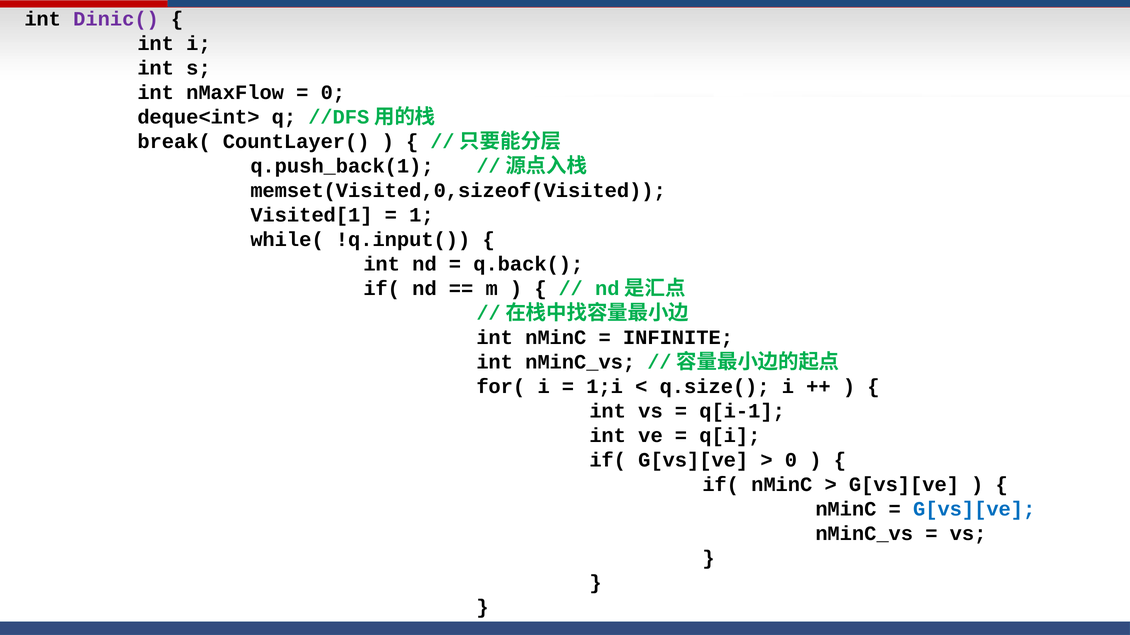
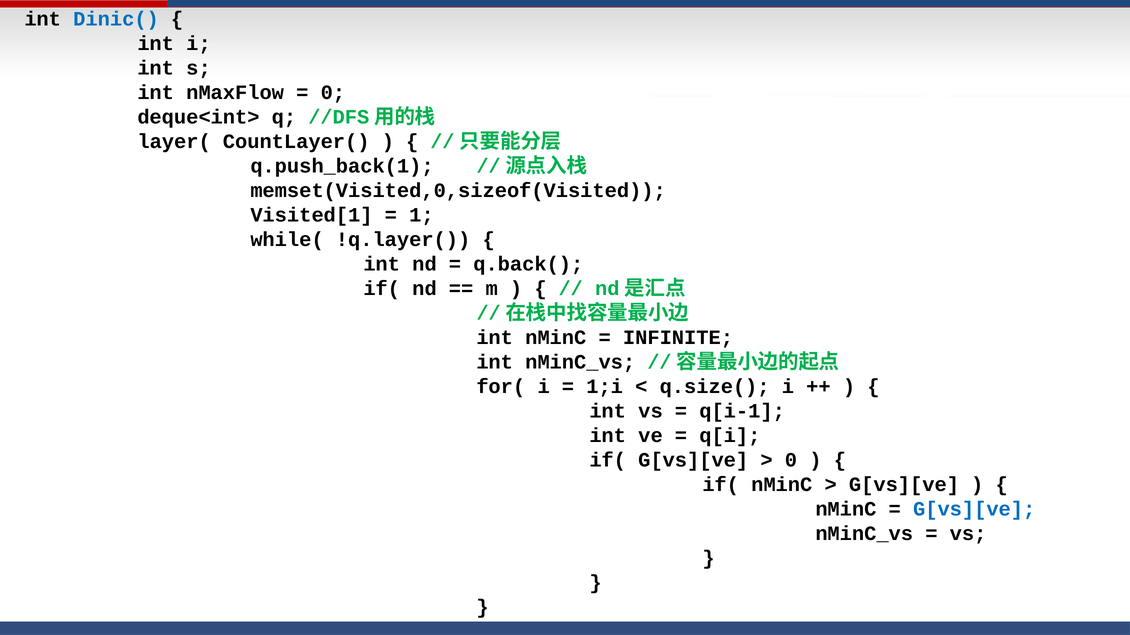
Dinic( colour: purple -> blue
break(: break( -> layer(
!q.input(: !q.input( -> !q.layer(
